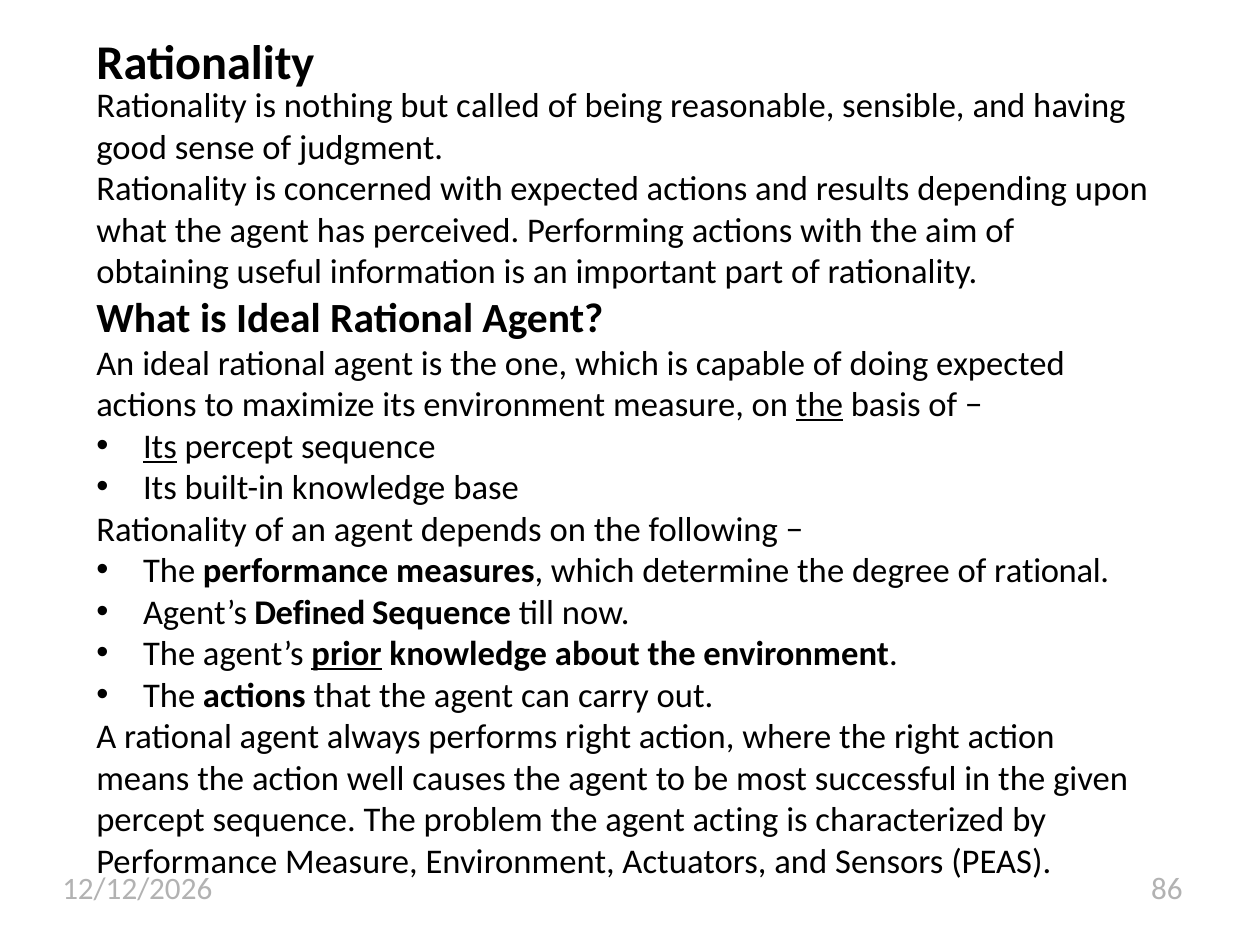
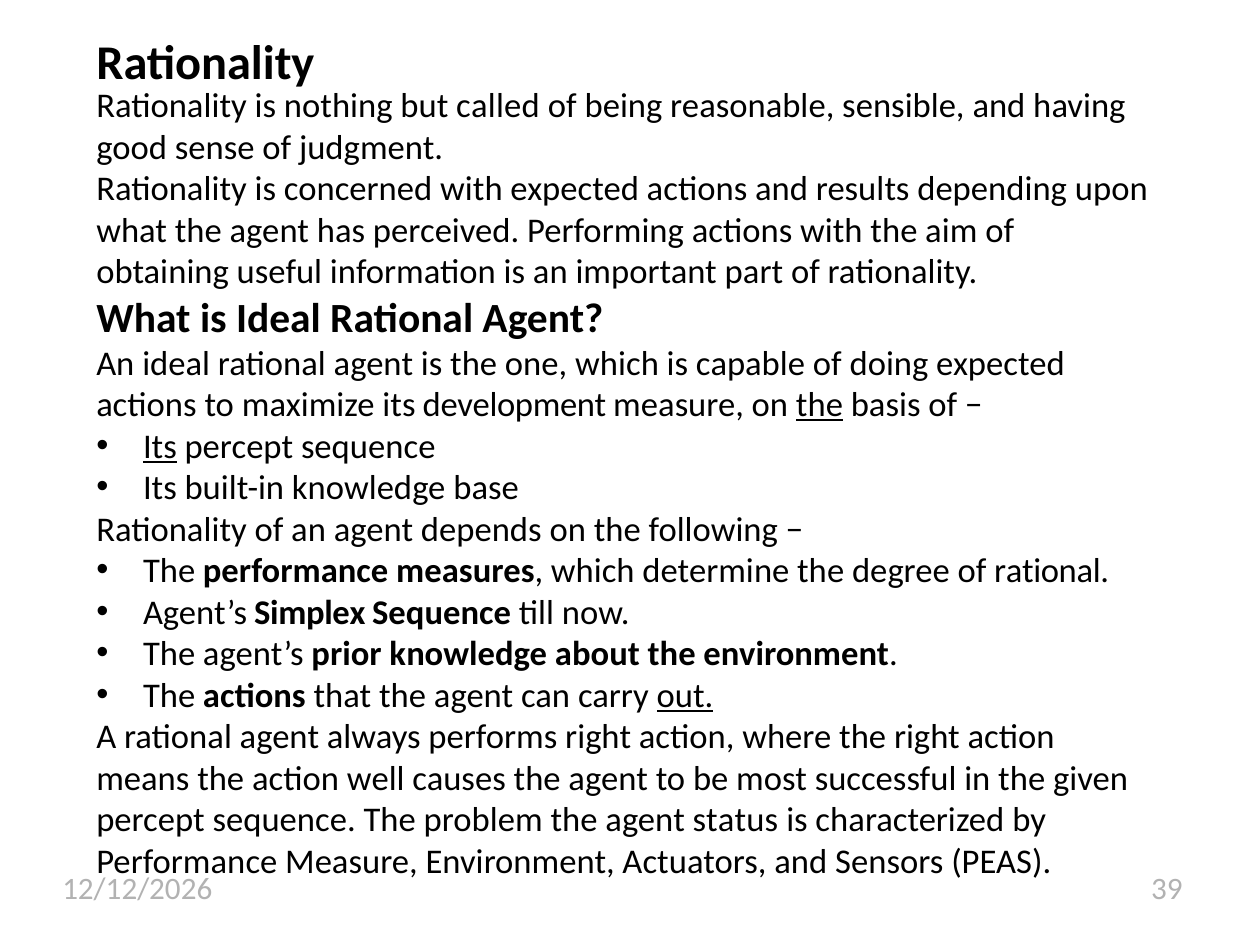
its environment: environment -> development
Defined: Defined -> Simplex
prior underline: present -> none
out underline: none -> present
acting: acting -> status
86: 86 -> 39
